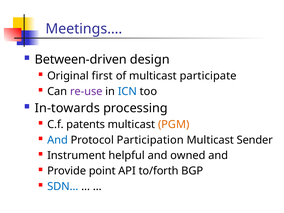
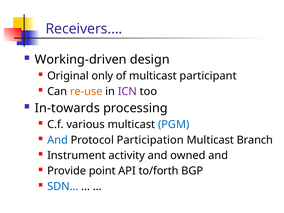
Meetings…: Meetings… -> Receivers…
Between-driven: Between-driven -> Working-driven
first: first -> only
participate: participate -> participant
re-use colour: purple -> orange
ICN colour: blue -> purple
patents: patents -> various
PGM colour: orange -> blue
Sender: Sender -> Branch
helpful: helpful -> activity
